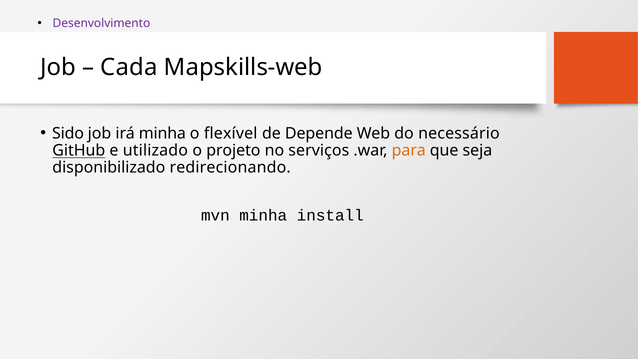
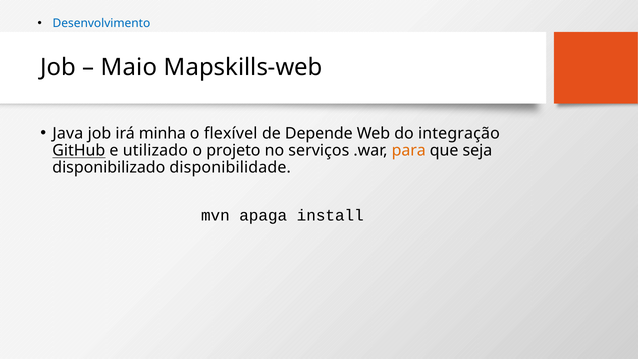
Desenvolvimento colour: purple -> blue
Cada: Cada -> Maio
Sido: Sido -> Java
necessário: necessário -> integração
redirecionando: redirecionando -> disponibilidade
mvn minha: minha -> apaga
